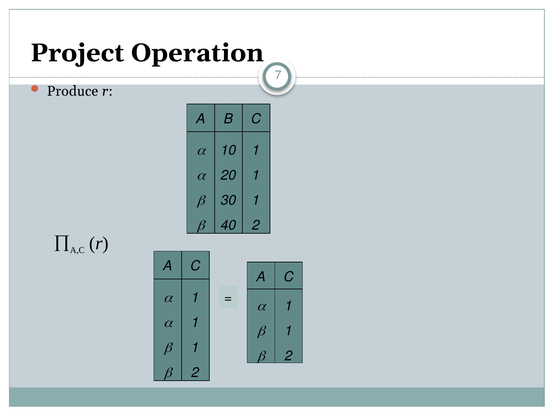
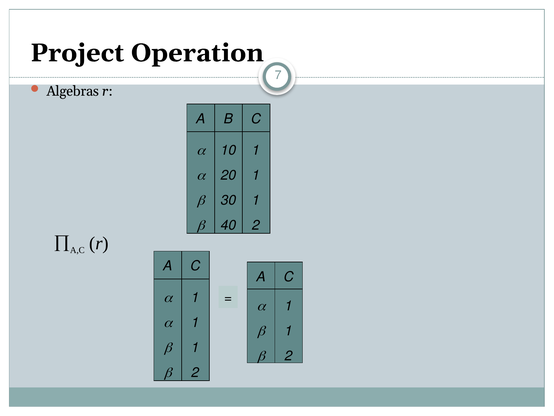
Produce: Produce -> Algebras
